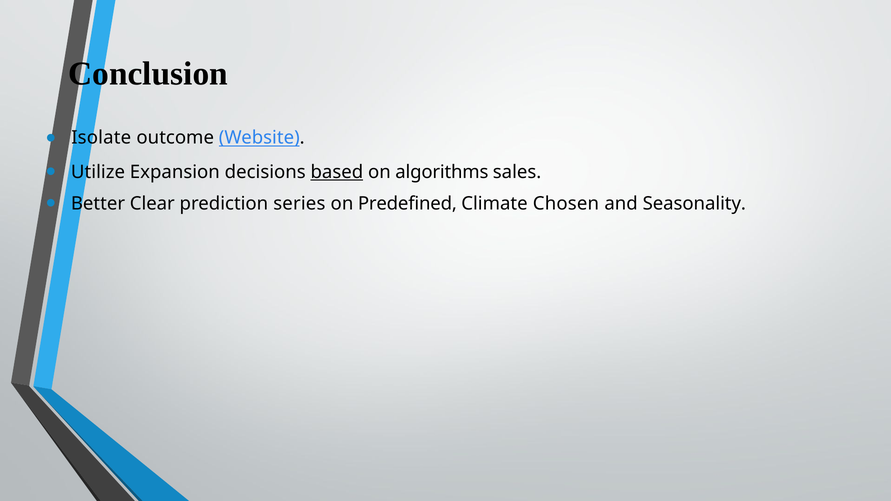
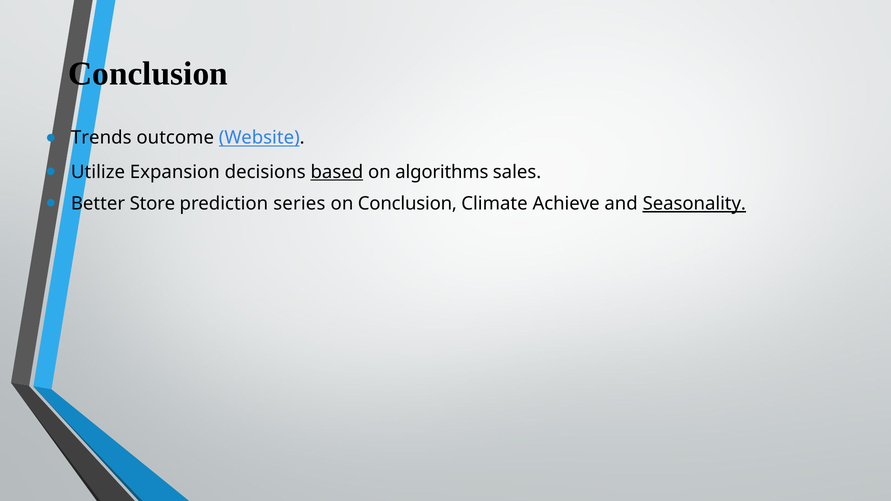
Isolate: Isolate -> Trends
Clear: Clear -> Store
on Predefined: Predefined -> Conclusion
Chosen: Chosen -> Achieve
Seasonality underline: none -> present
